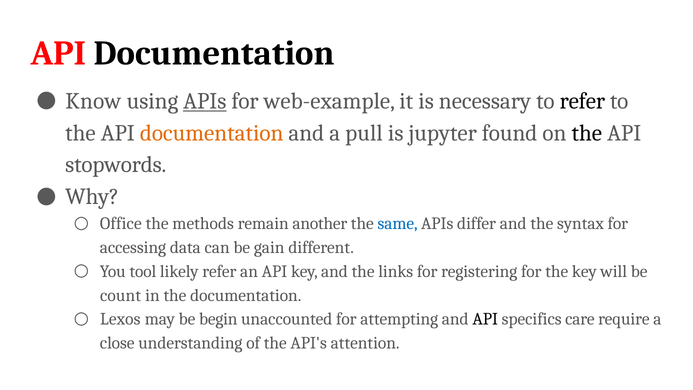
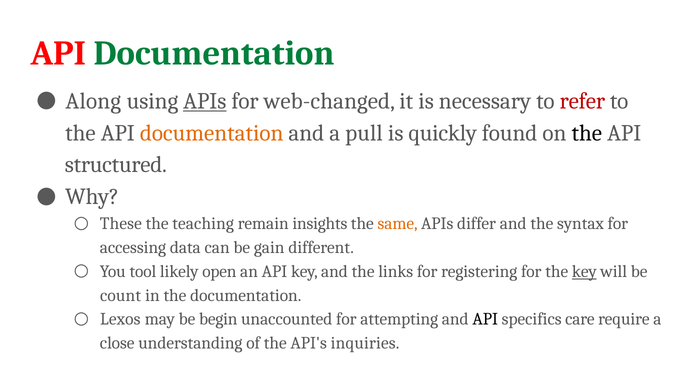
Documentation at (214, 53) colour: black -> green
Know: Know -> Along
web-example: web-example -> web-changed
refer at (582, 101) colour: black -> red
jupyter: jupyter -> quickly
stopwords: stopwords -> structured
Office: Office -> These
methods: methods -> teaching
another: another -> insights
same colour: blue -> orange
likely refer: refer -> open
key at (584, 271) underline: none -> present
attention: attention -> inquiries
